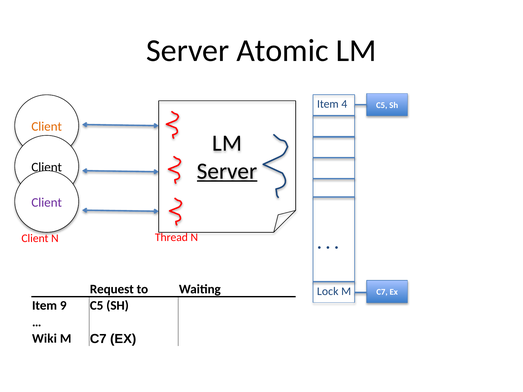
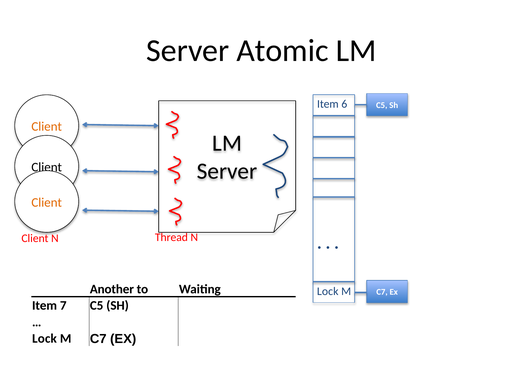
4: 4 -> 6
Server at (227, 171) underline: present -> none
Client at (47, 202) colour: purple -> orange
Request: Request -> Another
9: 9 -> 7
Wiki at (44, 339): Wiki -> Lock
